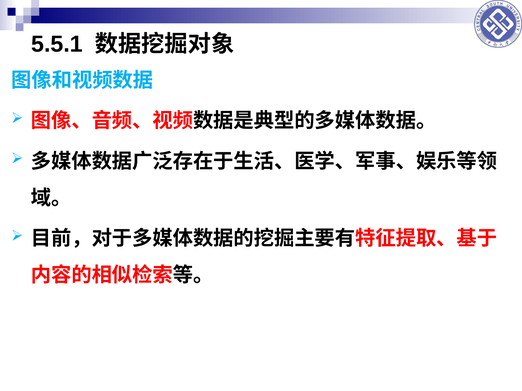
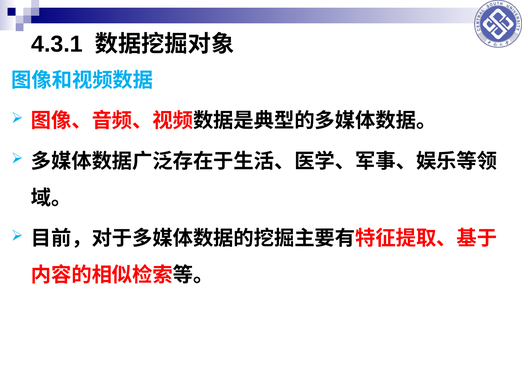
5.5.1: 5.5.1 -> 4.3.1
